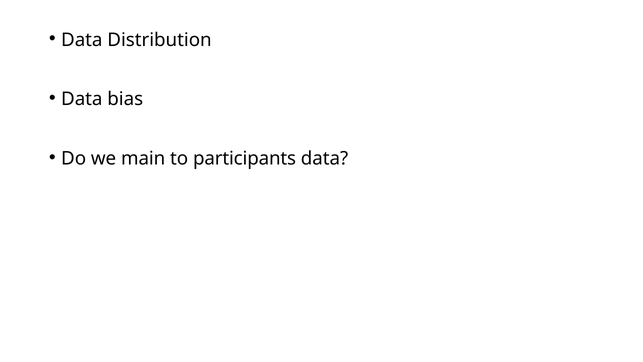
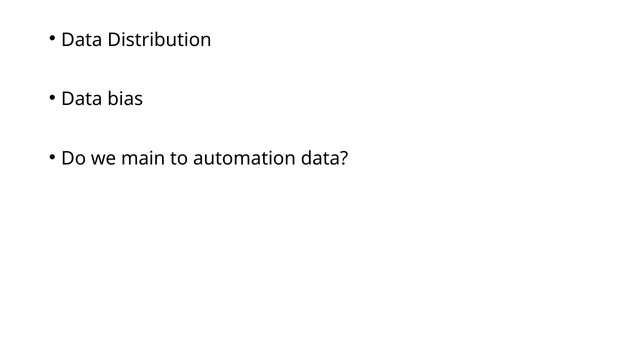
participants: participants -> automation
